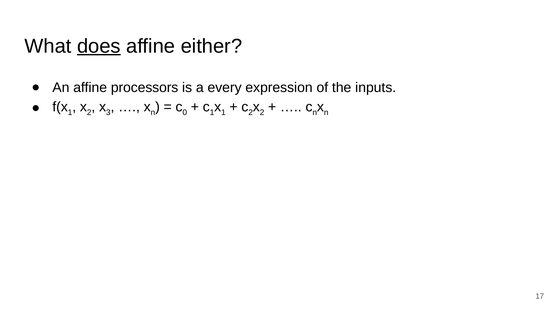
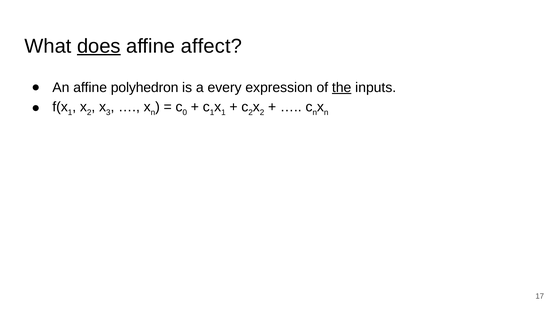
either: either -> affect
processors: processors -> polyhedron
the underline: none -> present
